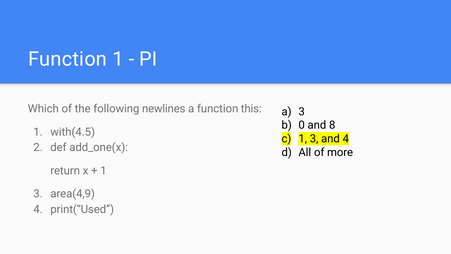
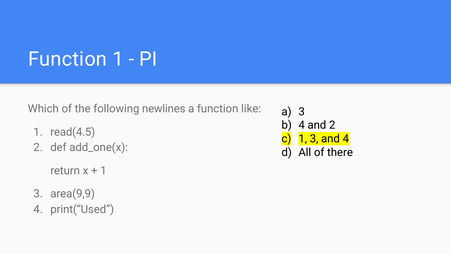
this: this -> like
0 at (302, 125): 0 -> 4
and 8: 8 -> 2
with(4.5: with(4.5 -> read(4.5
more: more -> there
area(4,9: area(4,9 -> area(9,9
